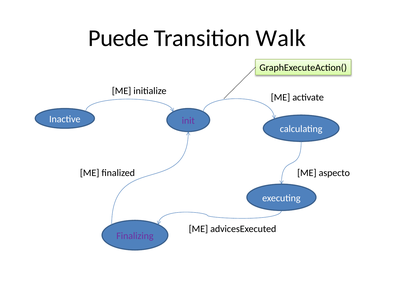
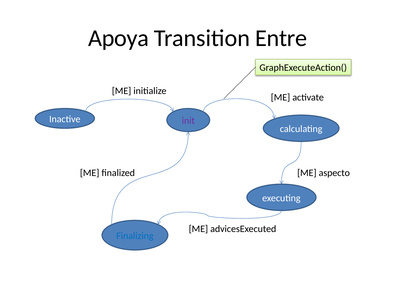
Puede: Puede -> Apoya
Walk: Walk -> Entre
Finalizing colour: purple -> blue
